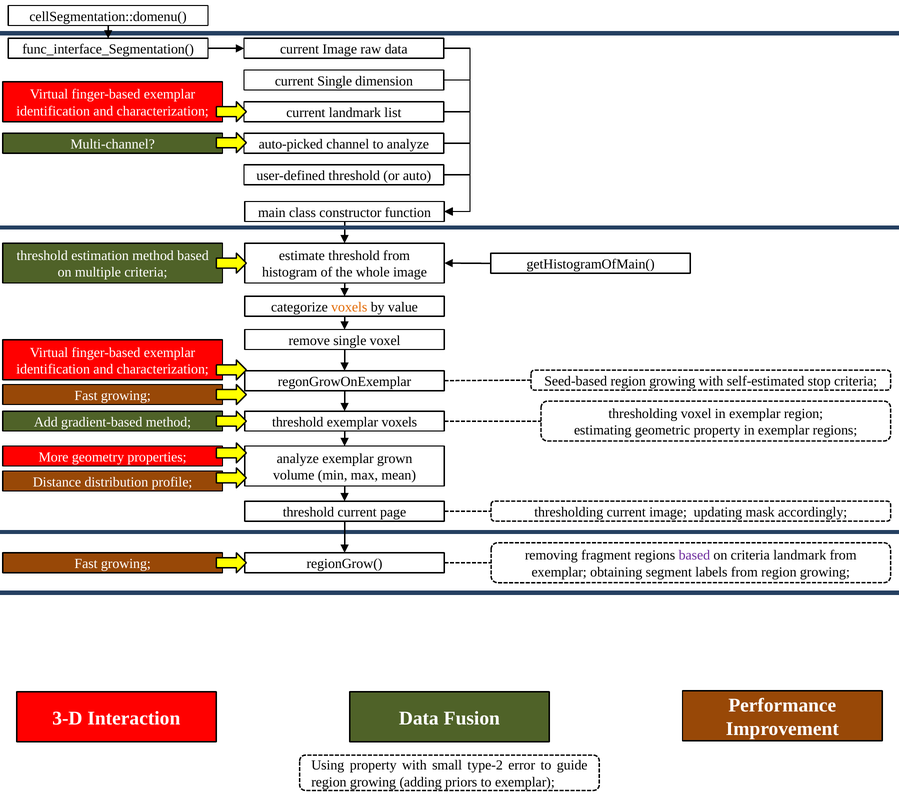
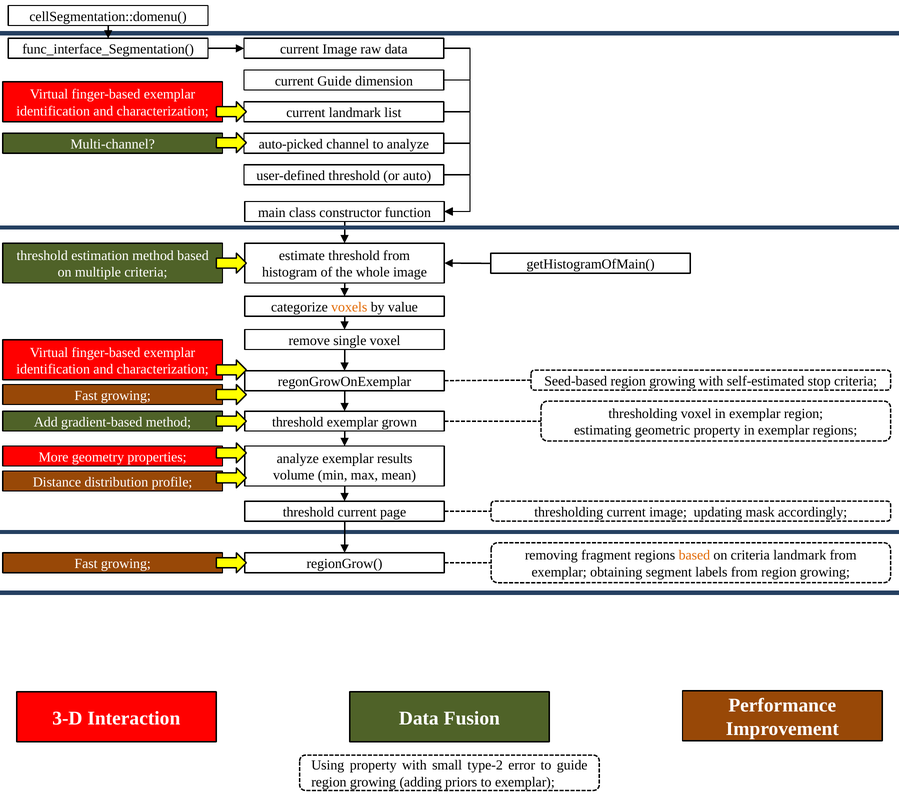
current Single: Single -> Guide
exemplar voxels: voxels -> grown
grown: grown -> results
based at (694, 555) colour: purple -> orange
